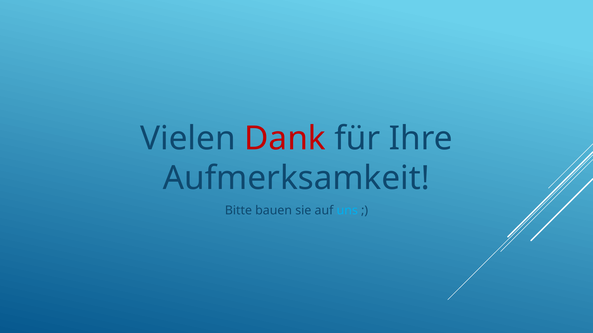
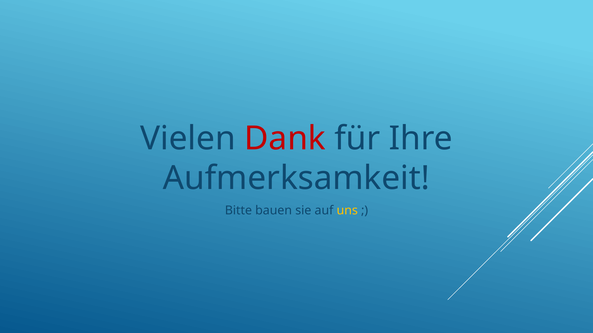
uns colour: light blue -> yellow
